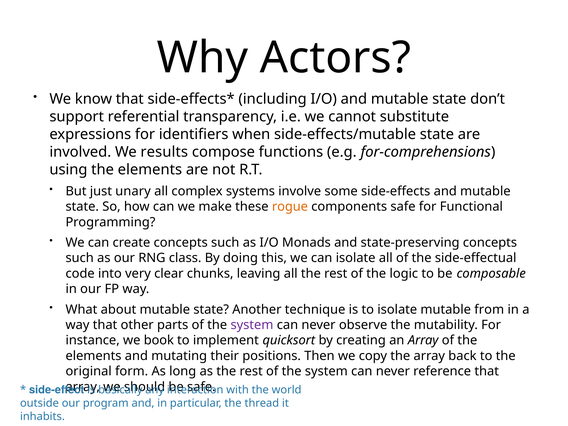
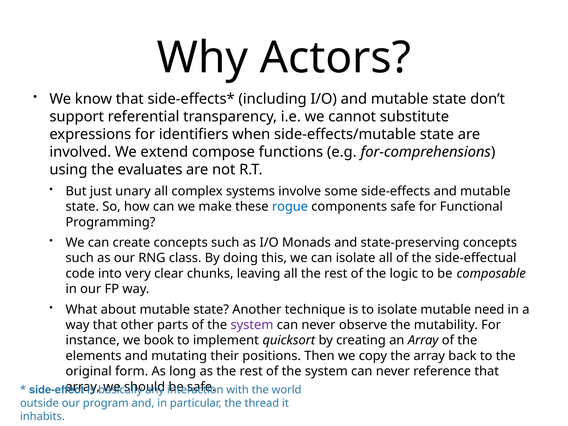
results: results -> extend
elements at (150, 170): elements -> evaluates
rogue colour: orange -> blue
from: from -> need
